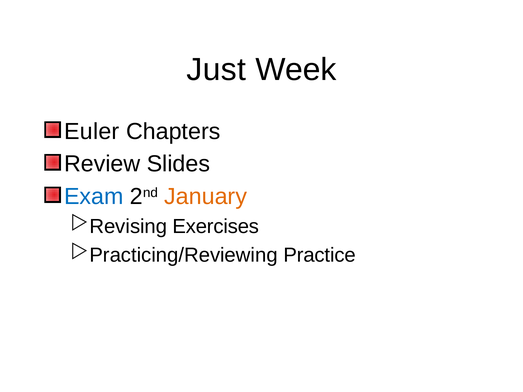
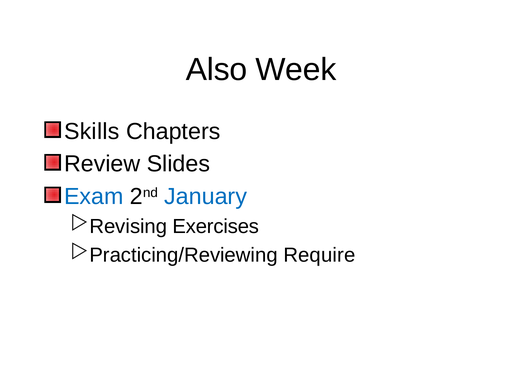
Just: Just -> Also
Euler: Euler -> Skills
January colour: orange -> blue
Practice: Practice -> Require
